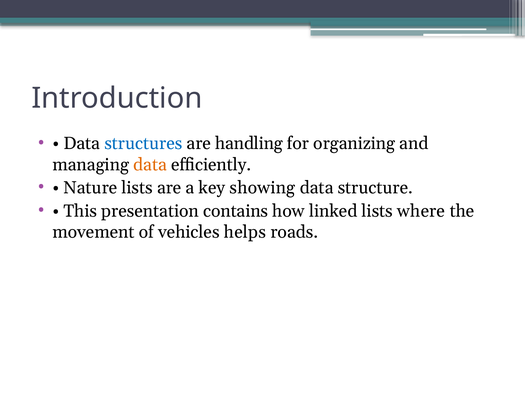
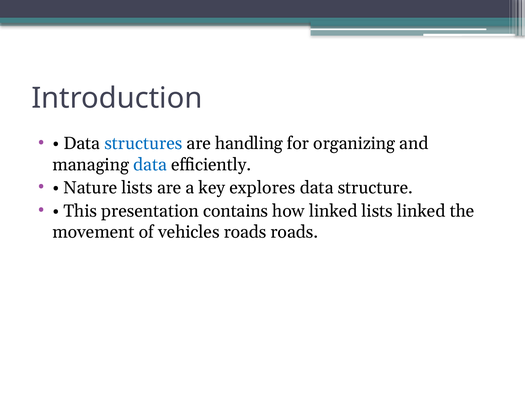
data at (150, 164) colour: orange -> blue
showing: showing -> explores
lists where: where -> linked
vehicles helps: helps -> roads
